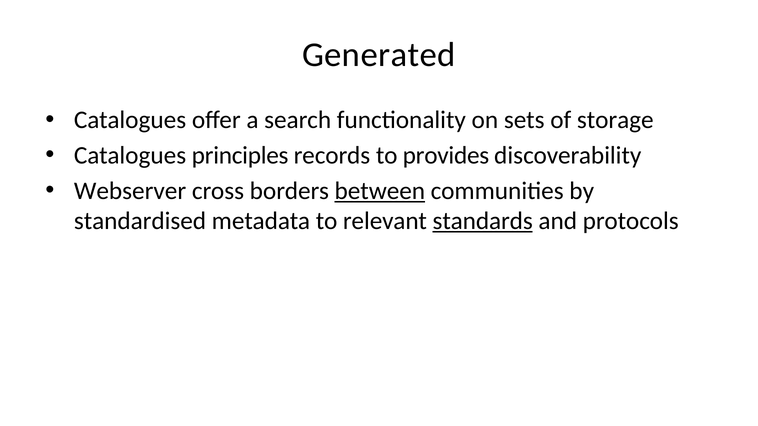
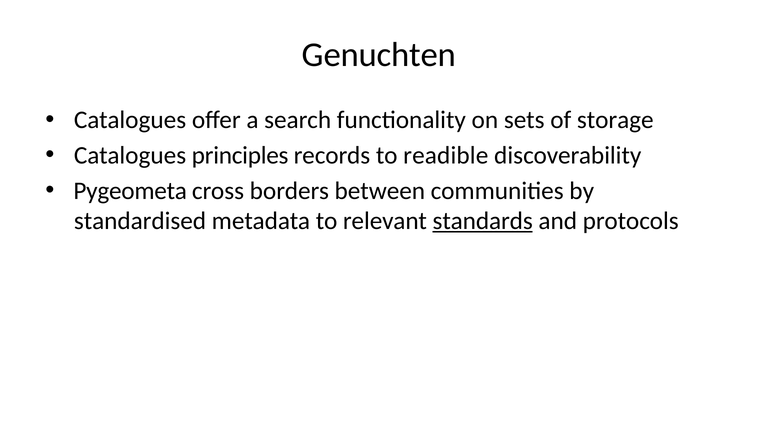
Generated: Generated -> Genuchten
provides: provides -> readible
Webserver: Webserver -> Pygeometa
between underline: present -> none
